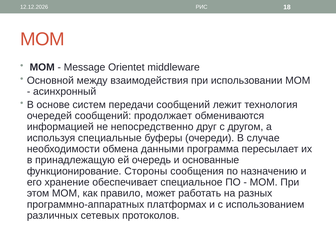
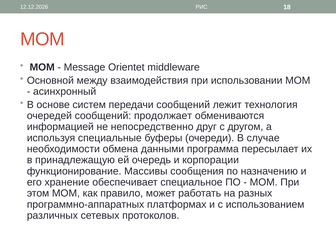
основанные: основанные -> корпорации
Стороны: Стороны -> Массивы
